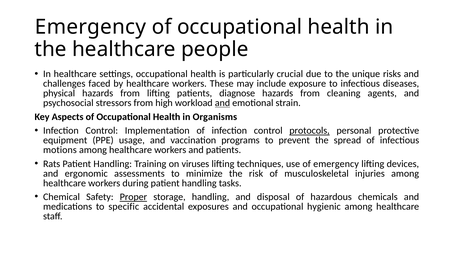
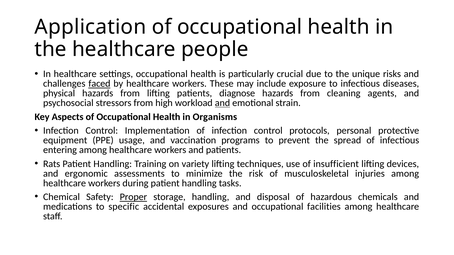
Emergency at (90, 27): Emergency -> Application
faced underline: none -> present
protocols underline: present -> none
motions: motions -> entering
viruses: viruses -> variety
of emergency: emergency -> insufficient
hygienic: hygienic -> facilities
